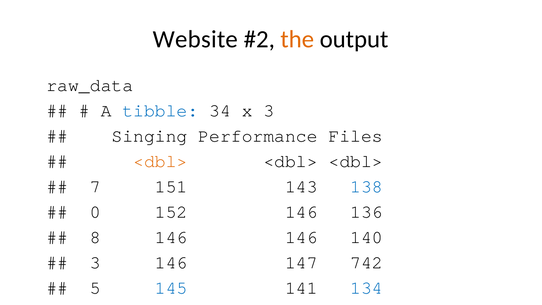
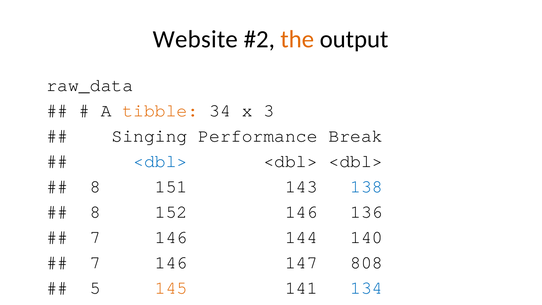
tibble colour: blue -> orange
Files: Files -> Break
<dbl> at (160, 161) colour: orange -> blue
7 at (95, 186): 7 -> 8
0 at (95, 212): 0 -> 8
8 at (95, 237): 8 -> 7
146 146: 146 -> 144
3 at (95, 262): 3 -> 7
742: 742 -> 808
145 colour: blue -> orange
